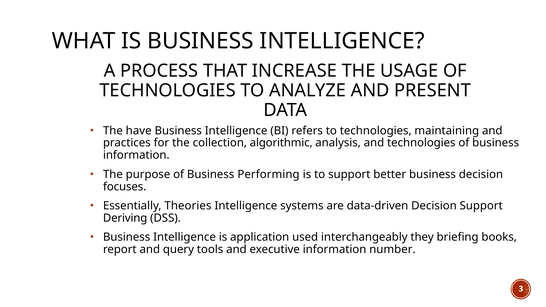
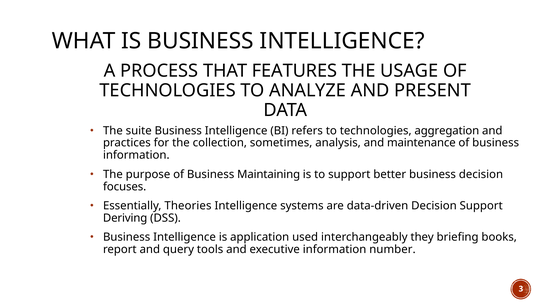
INCREASE: INCREASE -> FEATURES
have: have -> suite
maintaining: maintaining -> aggregation
algorithmic: algorithmic -> sometimes
and technologies: technologies -> maintenance
Performing: Performing -> Maintaining
